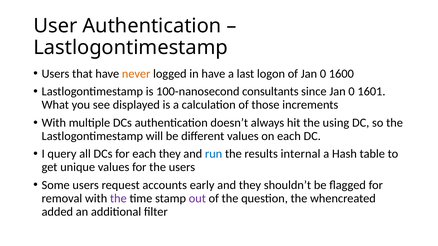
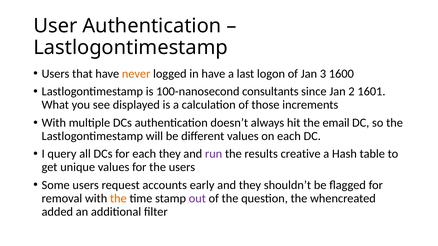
of Jan 0: 0 -> 3
since Jan 0: 0 -> 2
using: using -> email
run colour: blue -> purple
internal: internal -> creative
the at (118, 199) colour: purple -> orange
